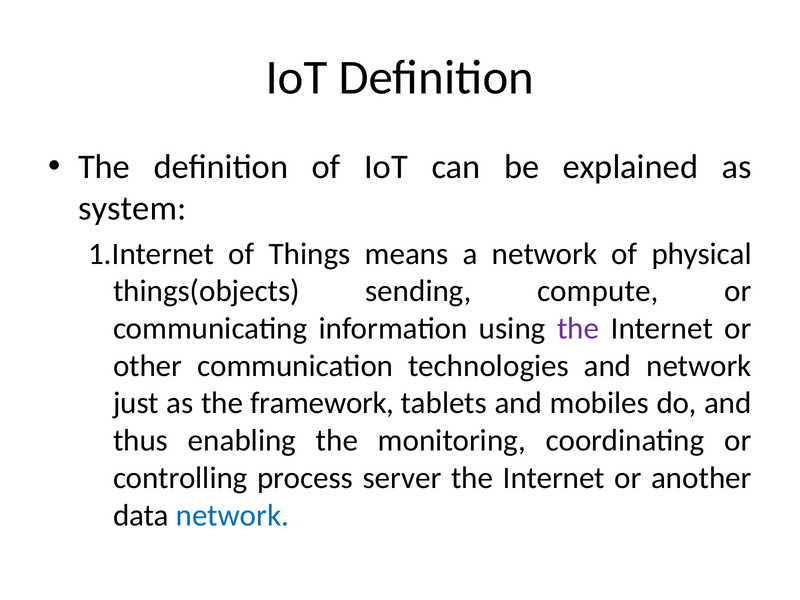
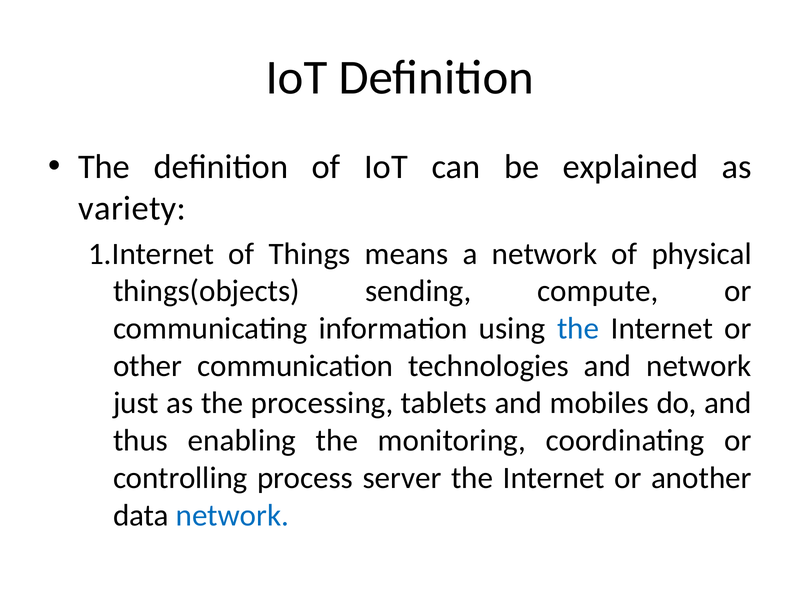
system: system -> variety
the at (578, 329) colour: purple -> blue
framework: framework -> processing
